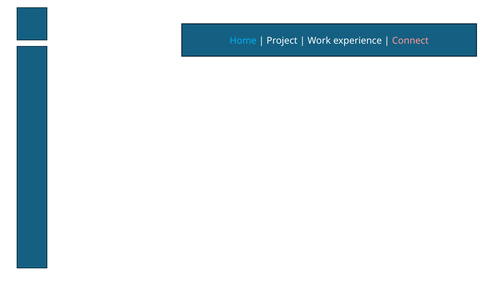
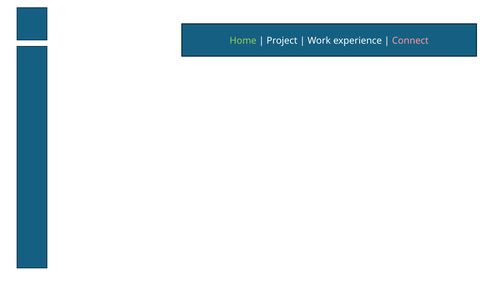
Home colour: light blue -> light green
